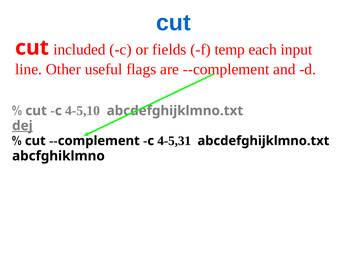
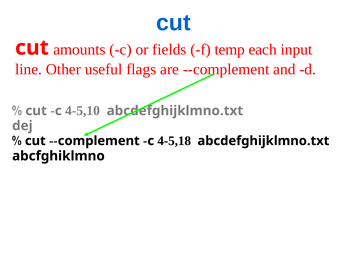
included: included -> amounts
dej underline: present -> none
4-5,31: 4-5,31 -> 4-5,18
